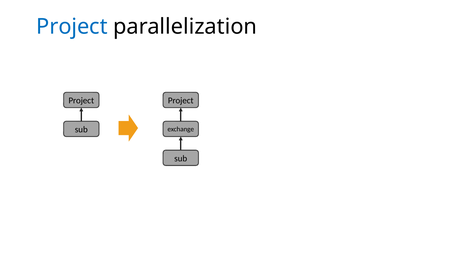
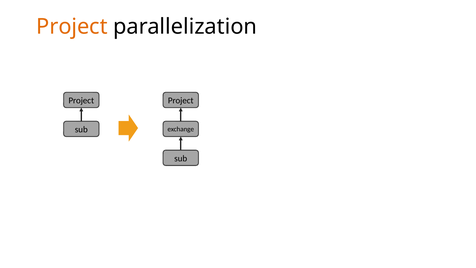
Project at (72, 26) colour: blue -> orange
